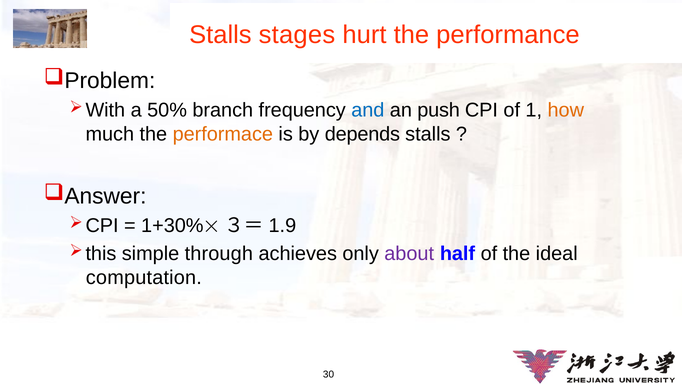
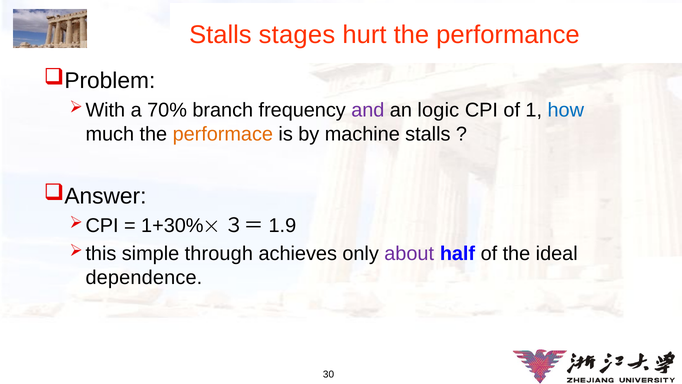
50%: 50% -> 70%
and colour: blue -> purple
push: push -> logic
how colour: orange -> blue
depends: depends -> machine
computation: computation -> dependence
